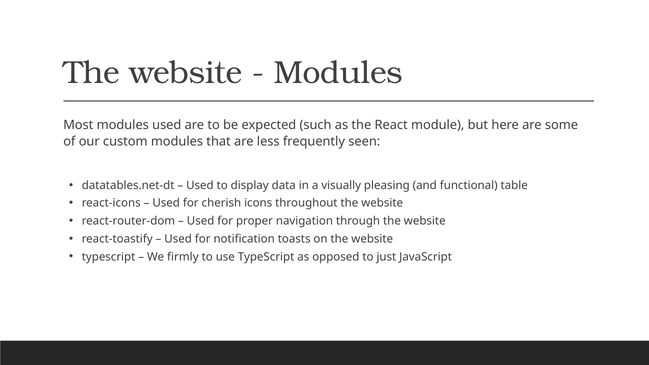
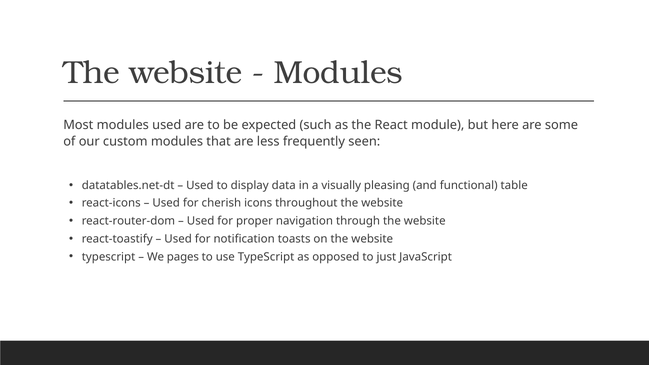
firmly: firmly -> pages
